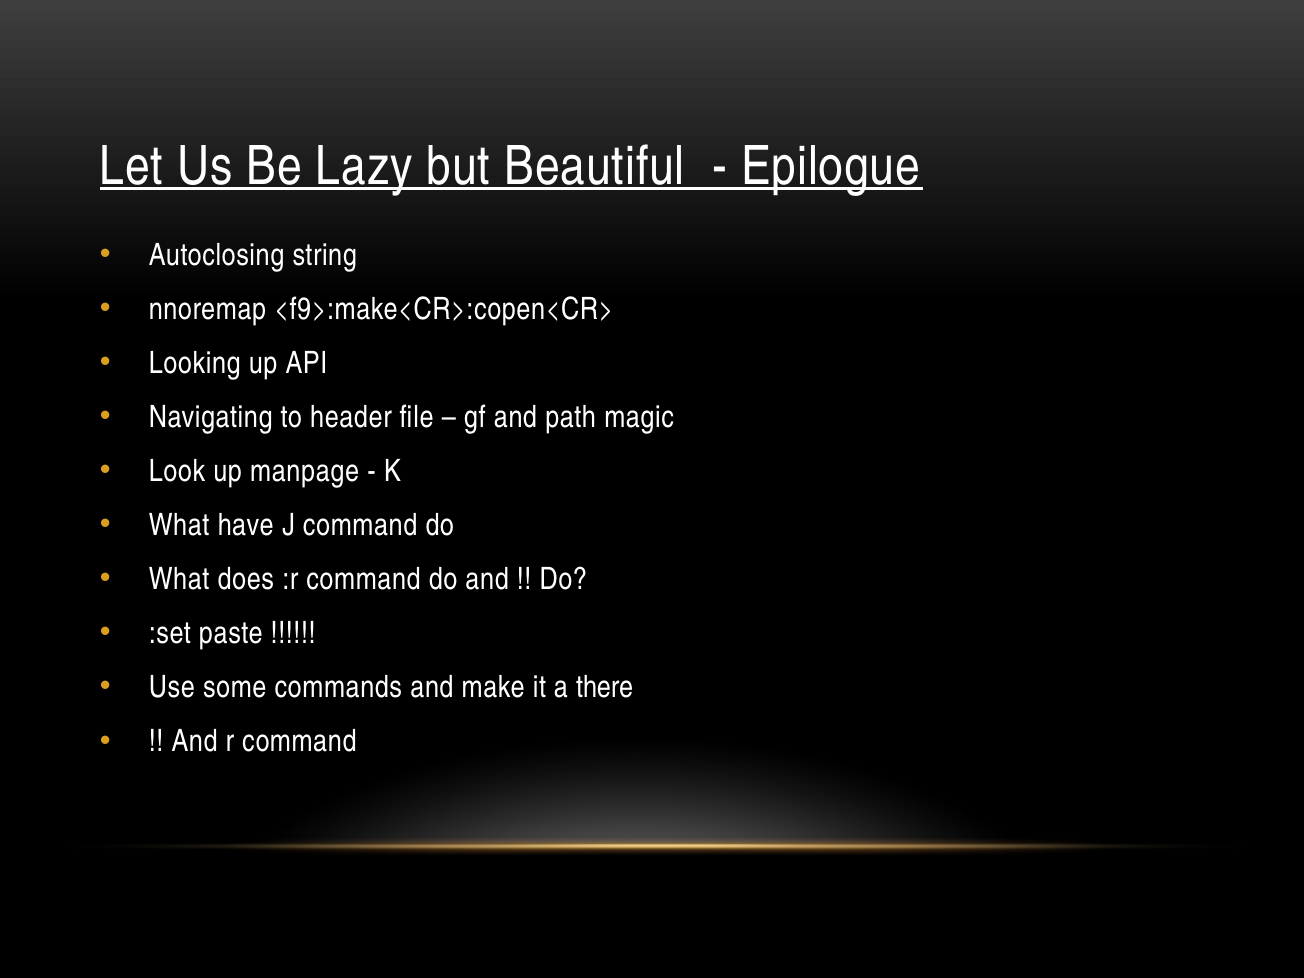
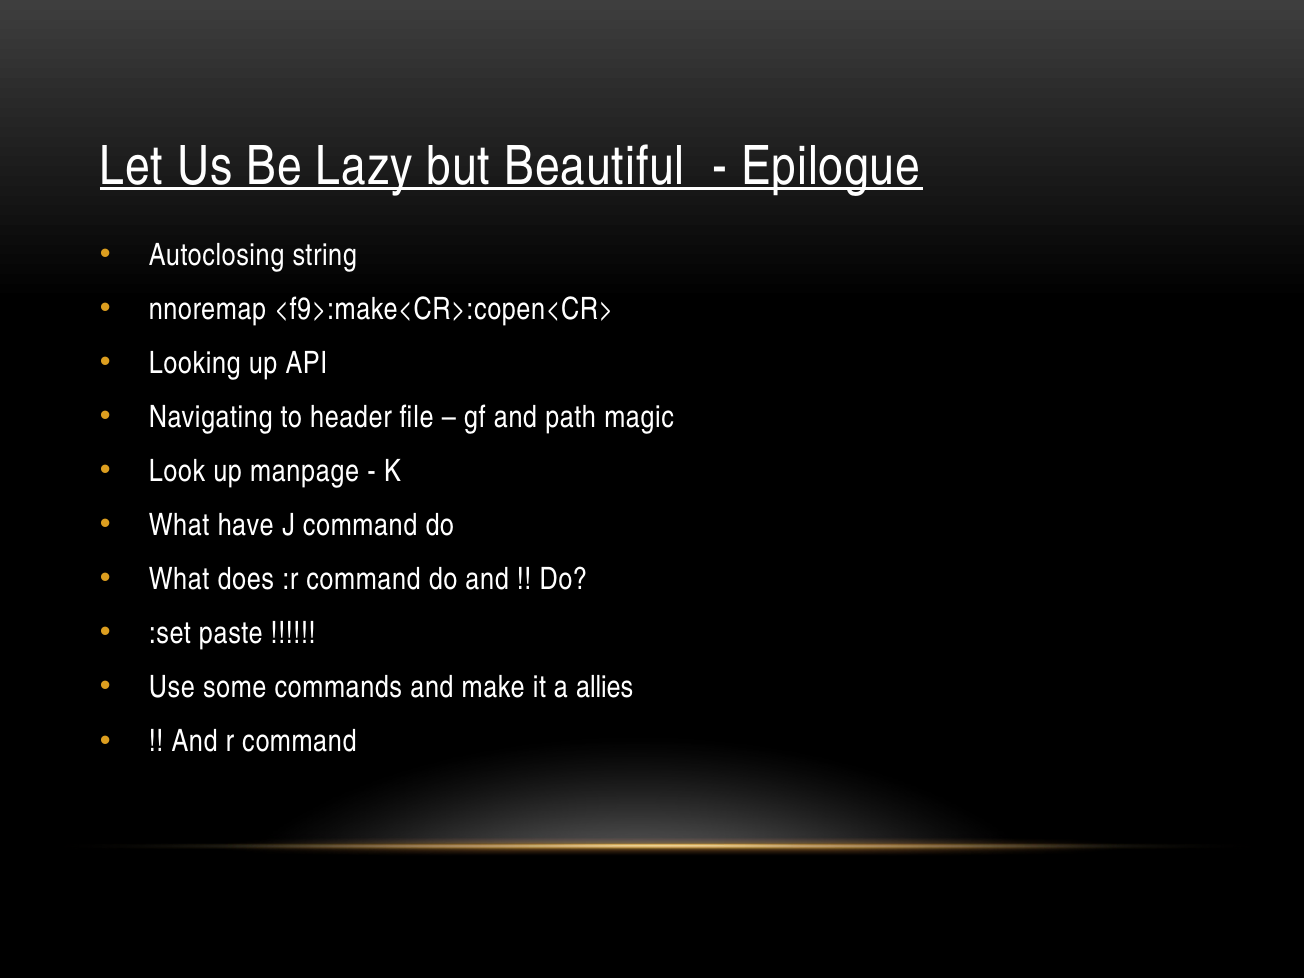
there: there -> allies
